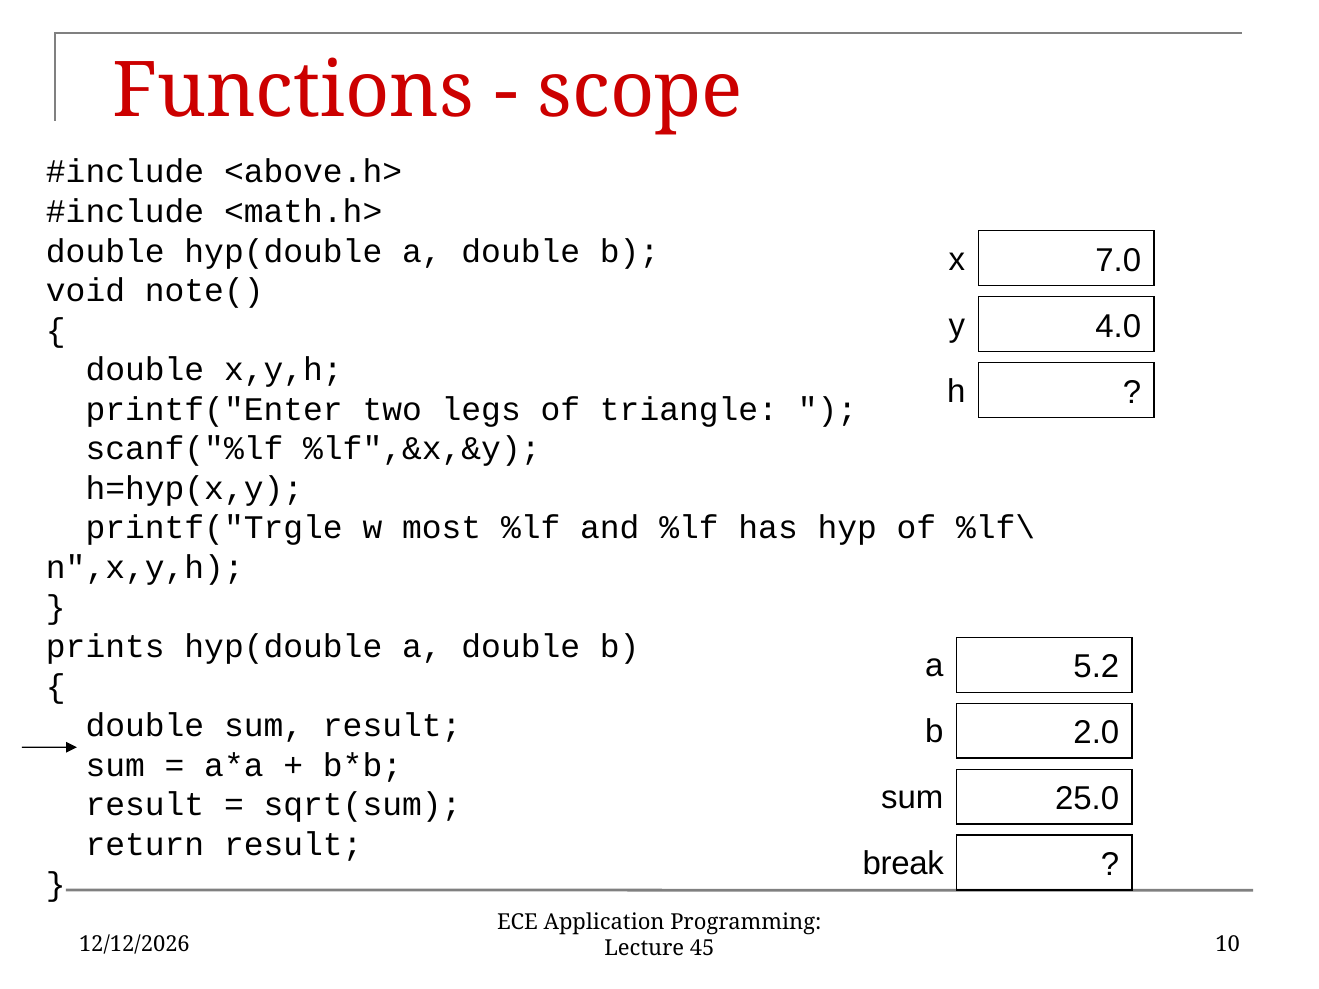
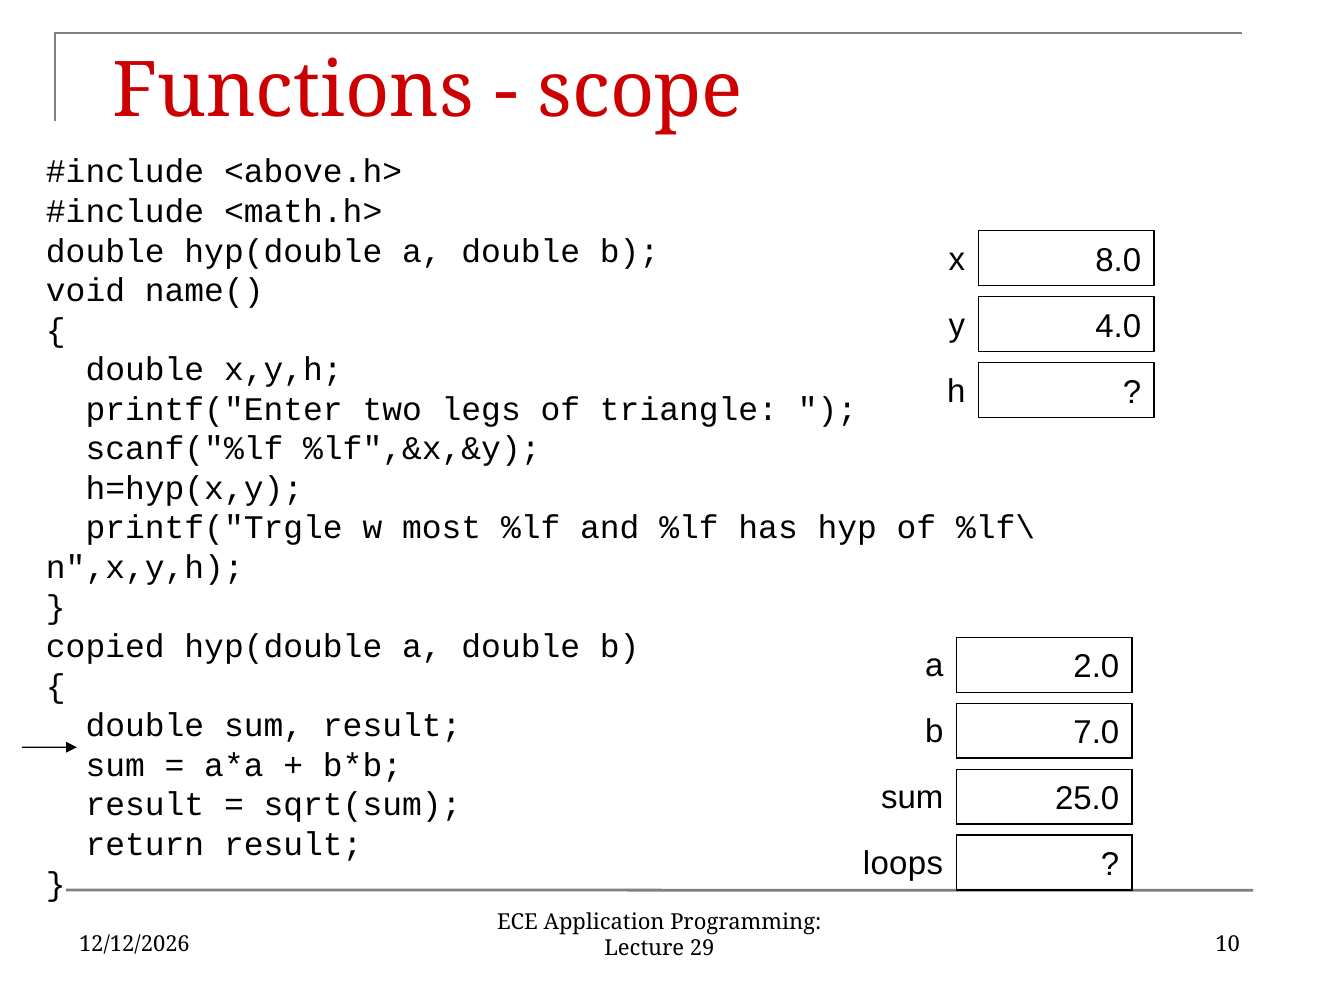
7.0: 7.0 -> 8.0
note(: note( -> name(
prints: prints -> copied
5.2: 5.2 -> 2.0
2.0: 2.0 -> 7.0
break: break -> loops
45: 45 -> 29
